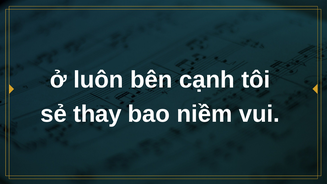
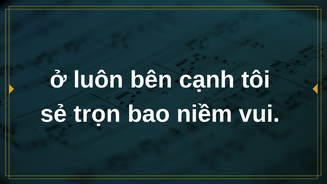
thay: thay -> trọn
